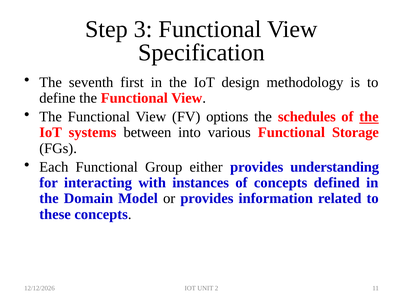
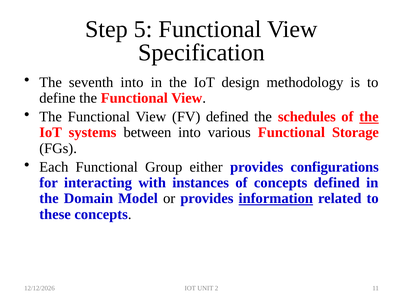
3: 3 -> 5
seventh first: first -> into
FV options: options -> defined
understanding: understanding -> configurations
information underline: none -> present
